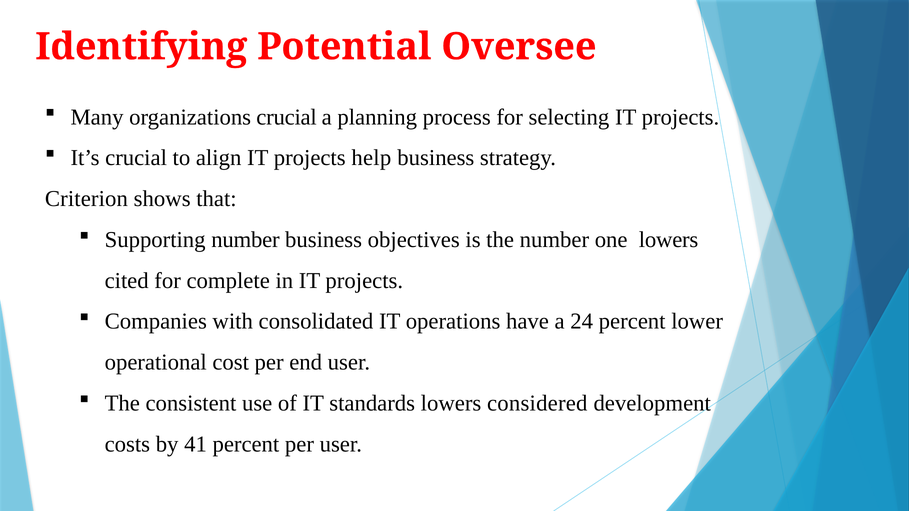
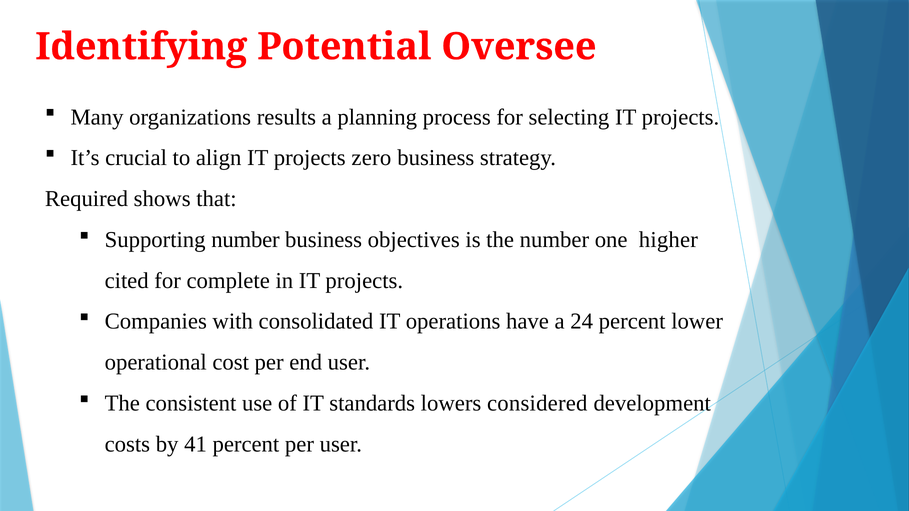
organizations crucial: crucial -> results
help: help -> zero
Criterion: Criterion -> Required
one lowers: lowers -> higher
